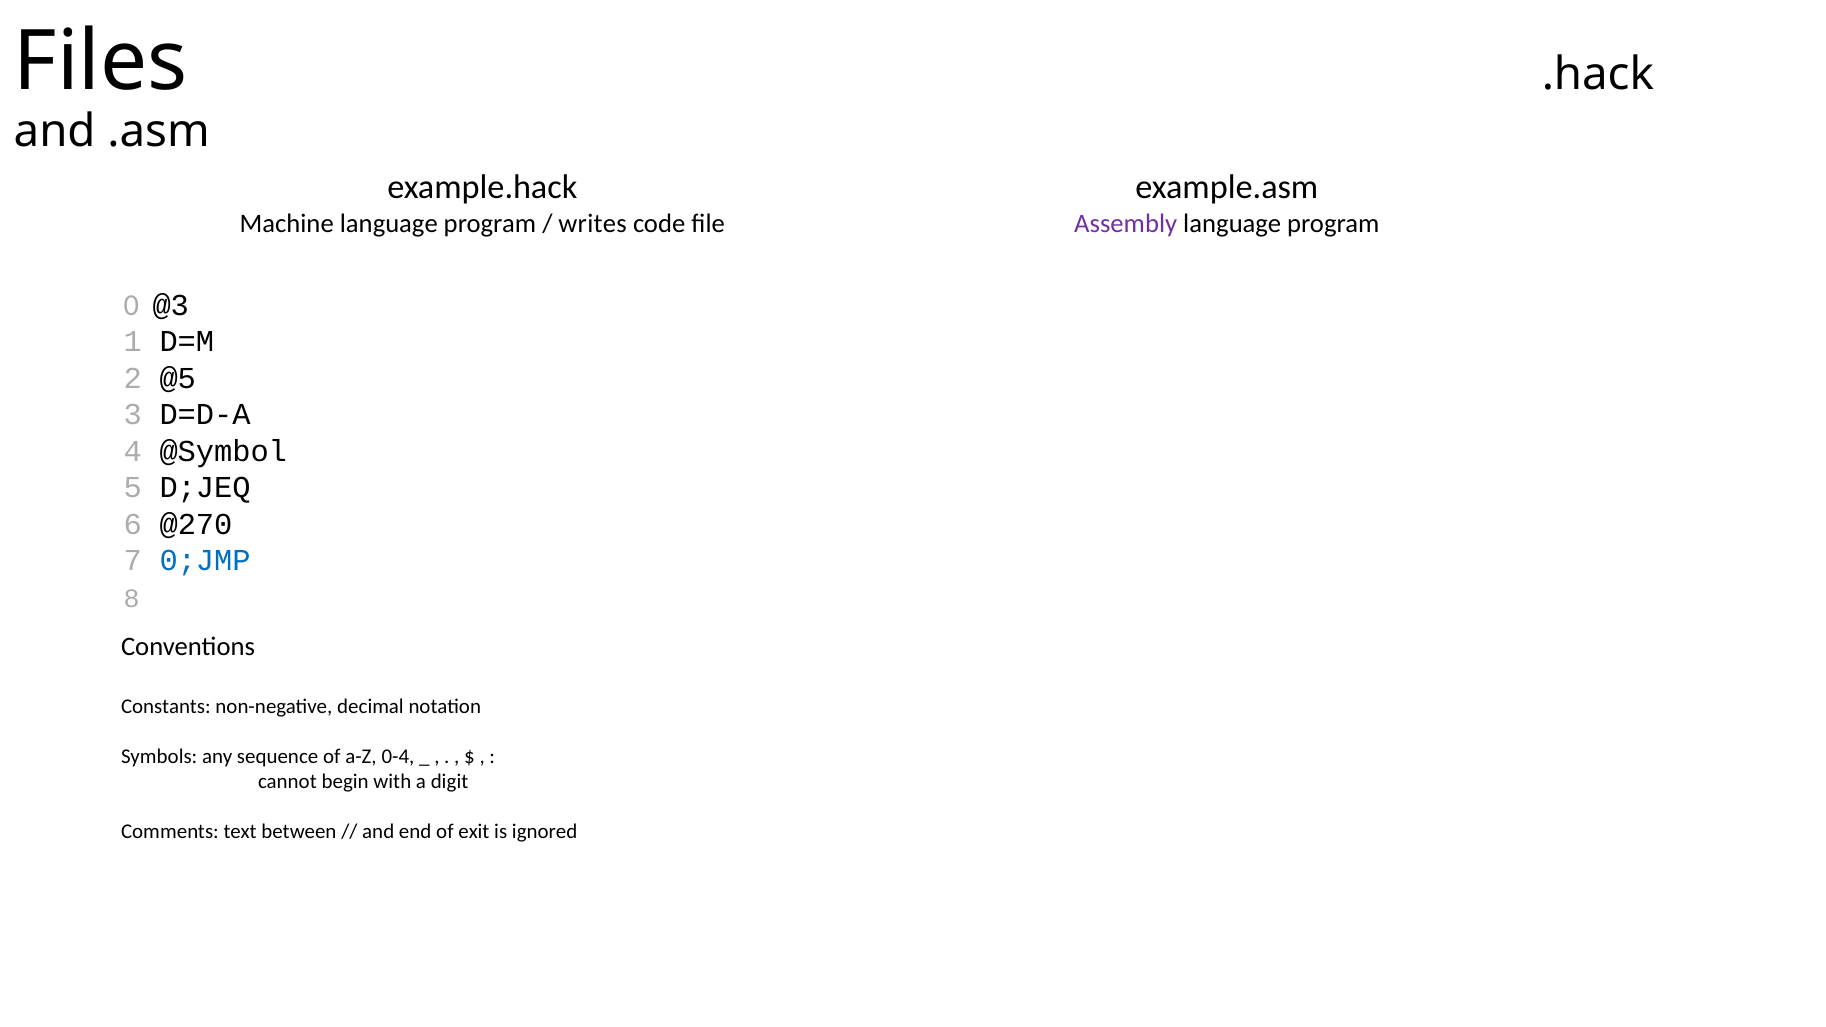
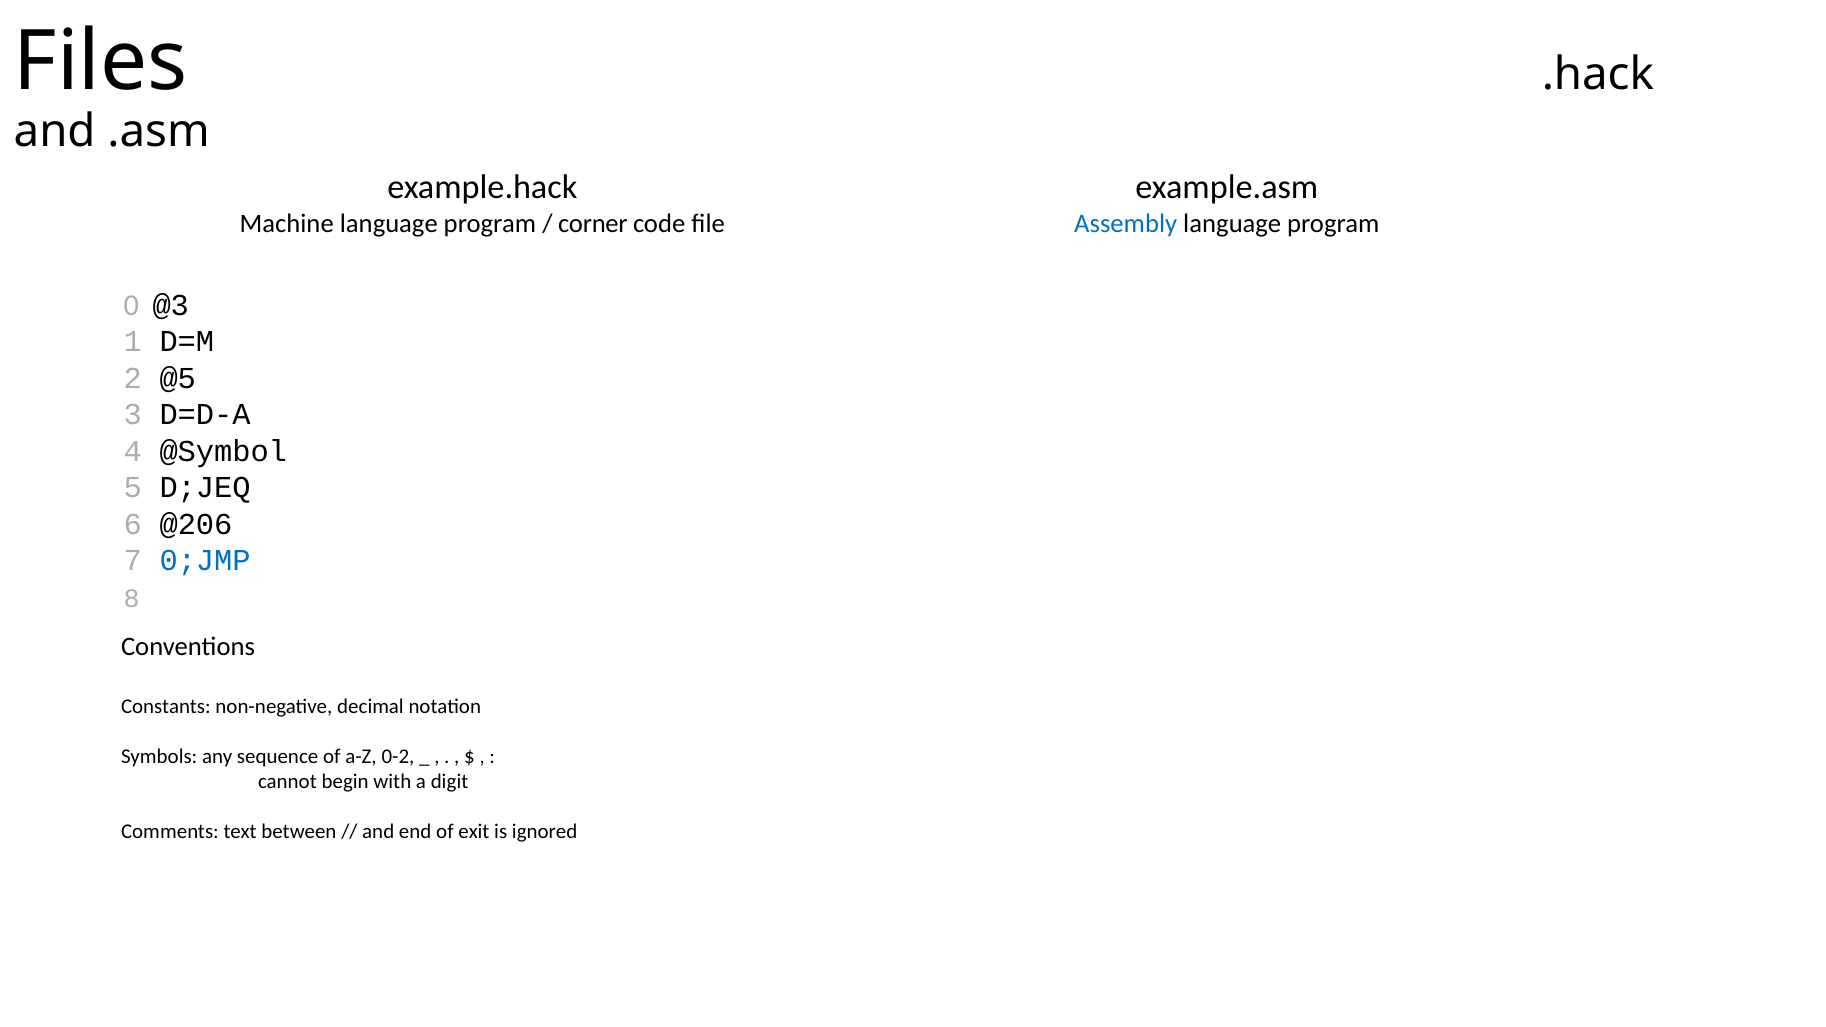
writes: writes -> corner
Assembly at (1126, 223) colour: purple -> blue
@270: @270 -> @206
0-4: 0-4 -> 0-2
